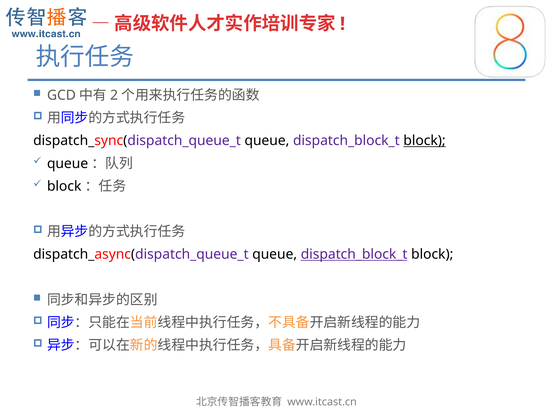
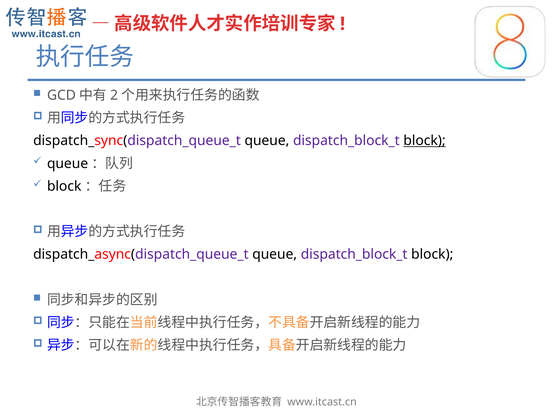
dispatch_block_t at (354, 254) underline: present -> none
